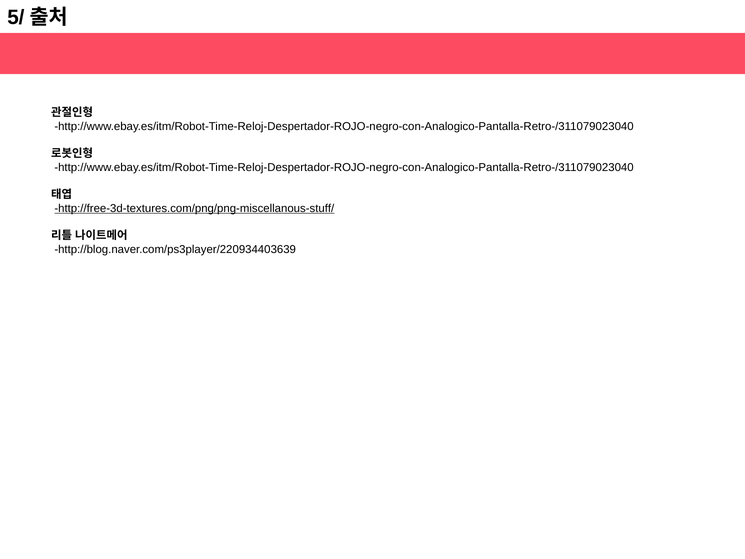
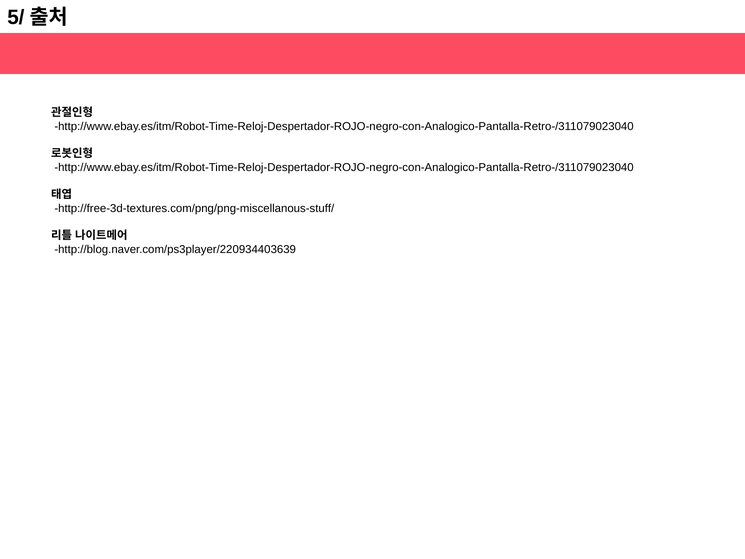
http://free-3d-textures.com/png/png-miscellanous-stuff/ underline: present -> none
